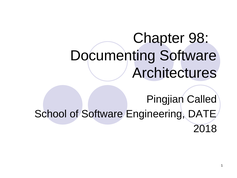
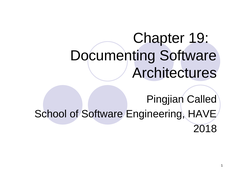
98: 98 -> 19
DATE: DATE -> HAVE
